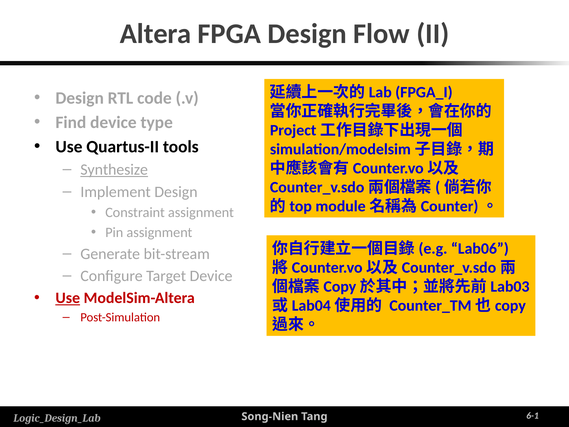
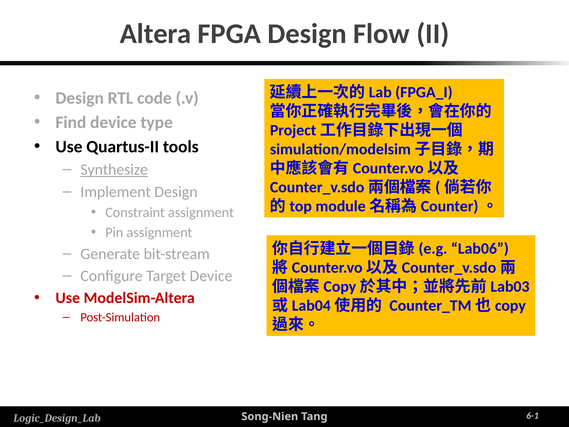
Use at (68, 298) underline: present -> none
